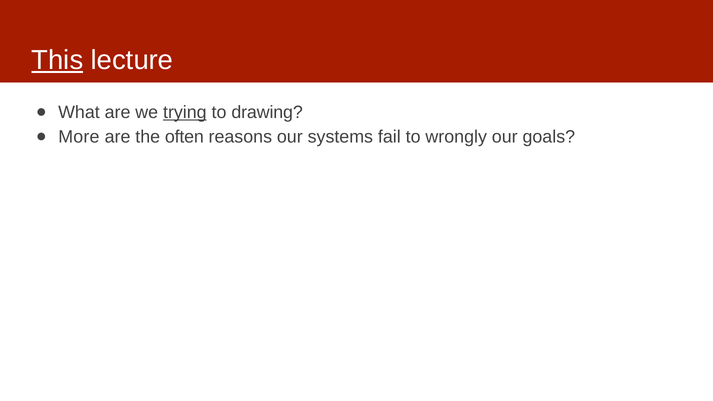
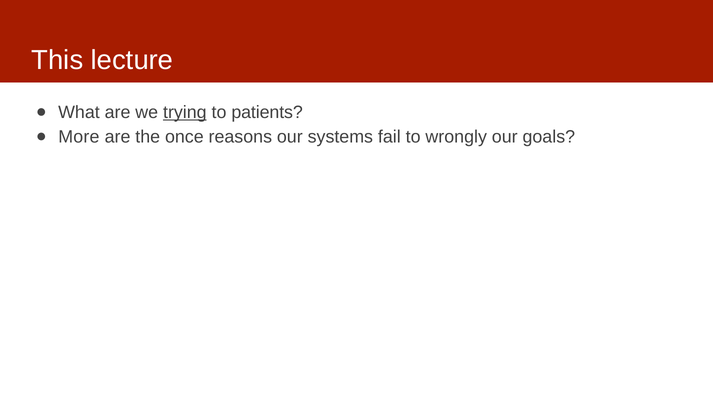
This underline: present -> none
drawing: drawing -> patients
often: often -> once
